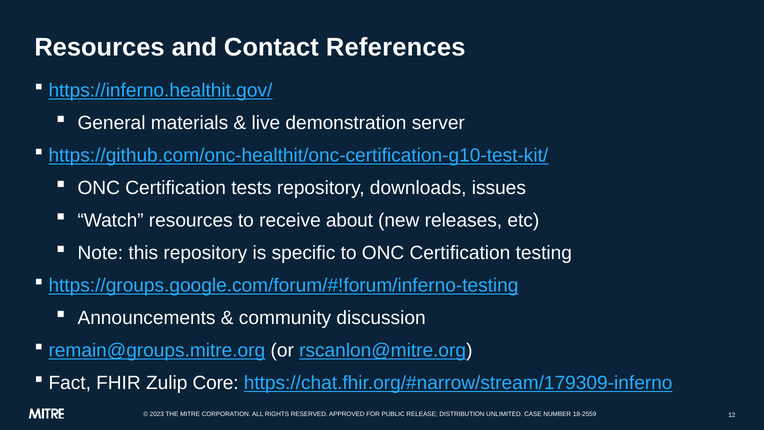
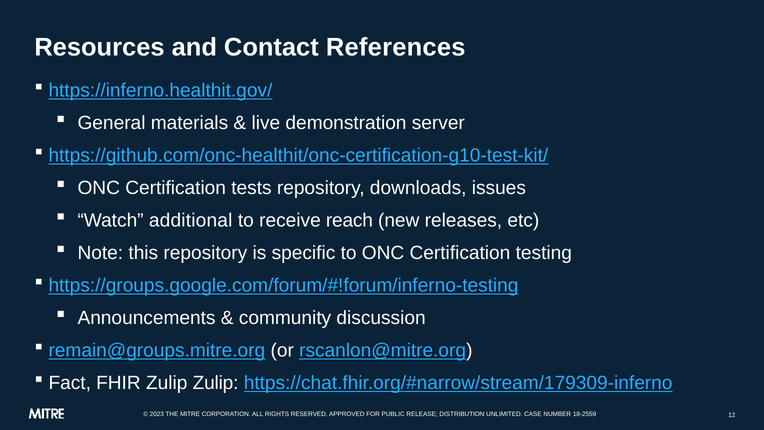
Watch resources: resources -> additional
about: about -> reach
Zulip Core: Core -> Zulip
